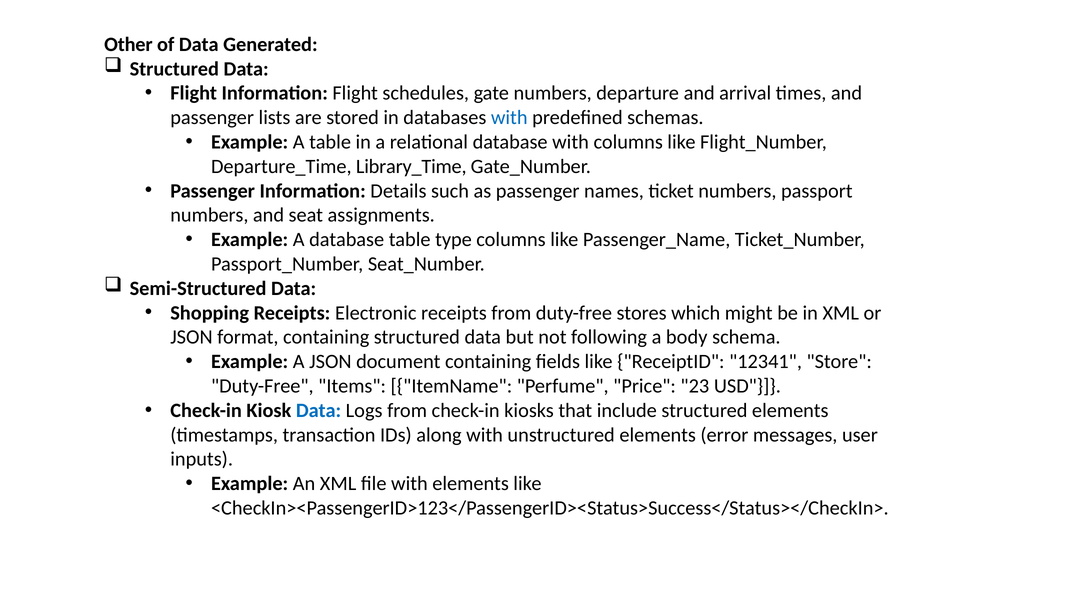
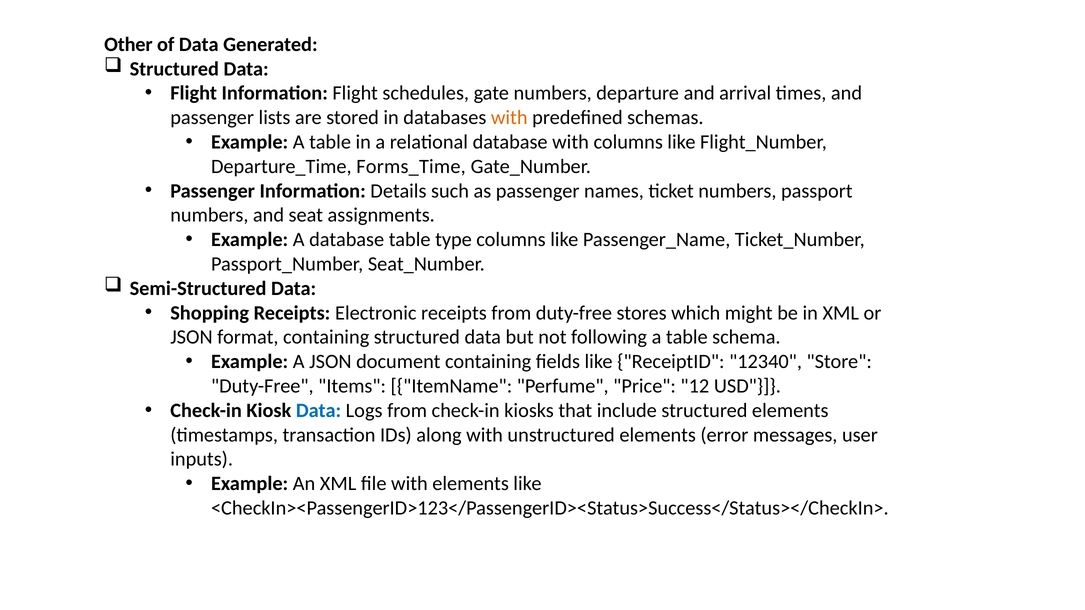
with at (509, 118) colour: blue -> orange
Library_Time: Library_Time -> Forms_Time
following a body: body -> table
12341: 12341 -> 12340
23: 23 -> 12
